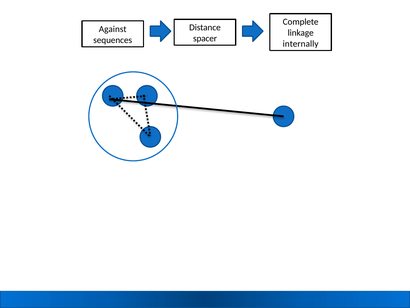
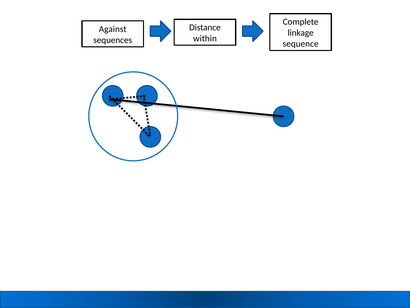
spacer: spacer -> within
internally: internally -> sequence
